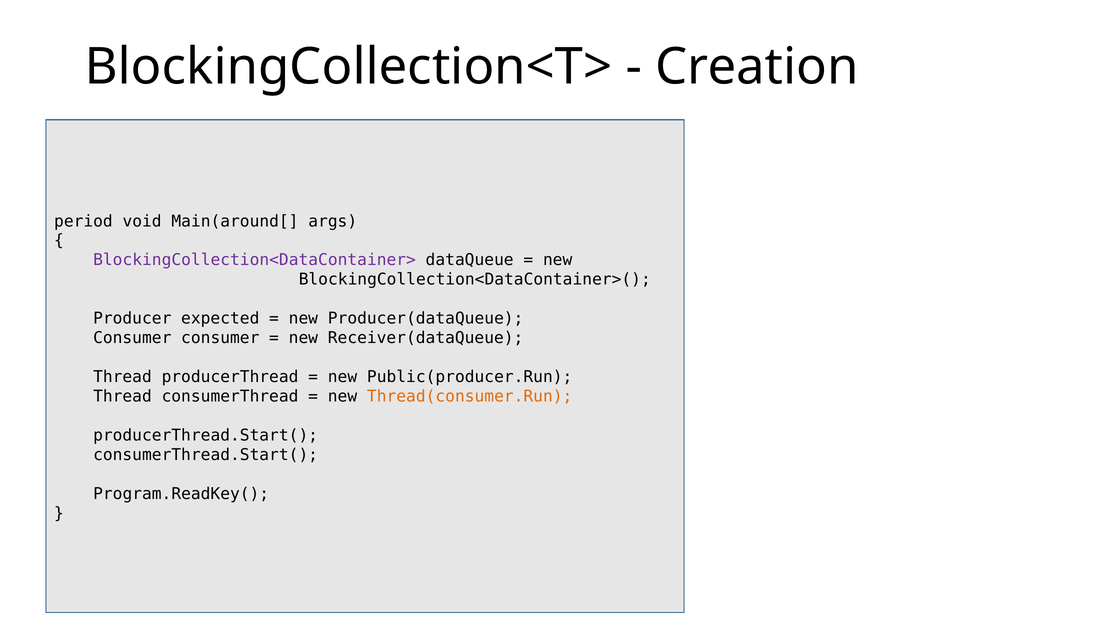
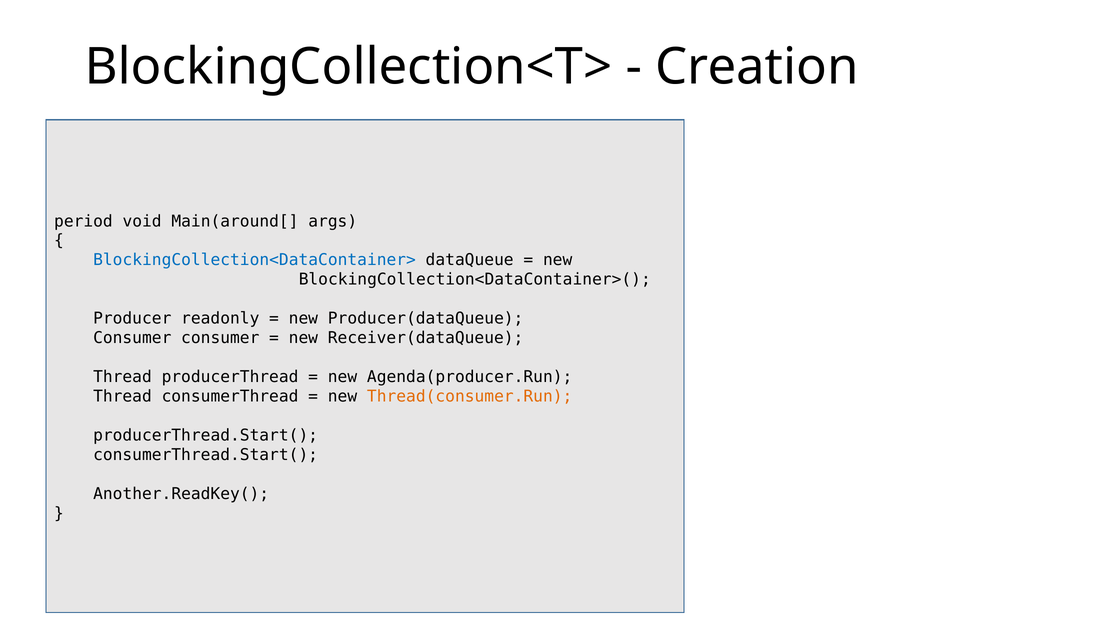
BlockingCollection<DataContainer> colour: purple -> blue
expected: expected -> readonly
Public(producer.Run: Public(producer.Run -> Agenda(producer.Run
Program.ReadKey(: Program.ReadKey( -> Another.ReadKey(
